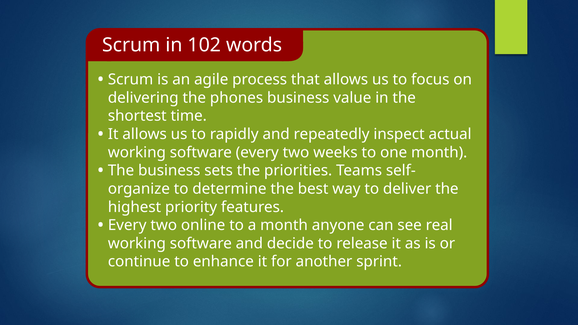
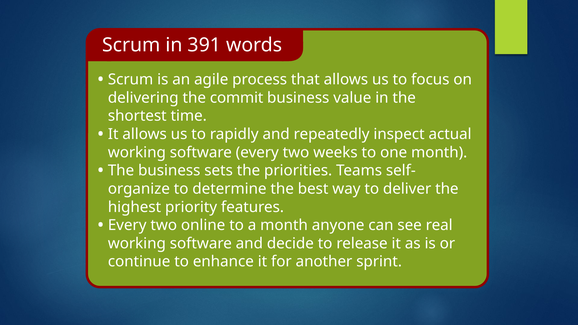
102: 102 -> 391
phones: phones -> commit
